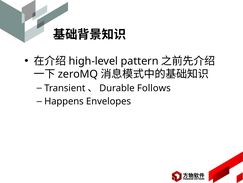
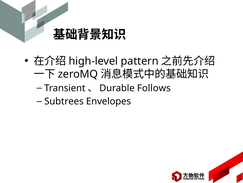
Happens: Happens -> Subtrees
